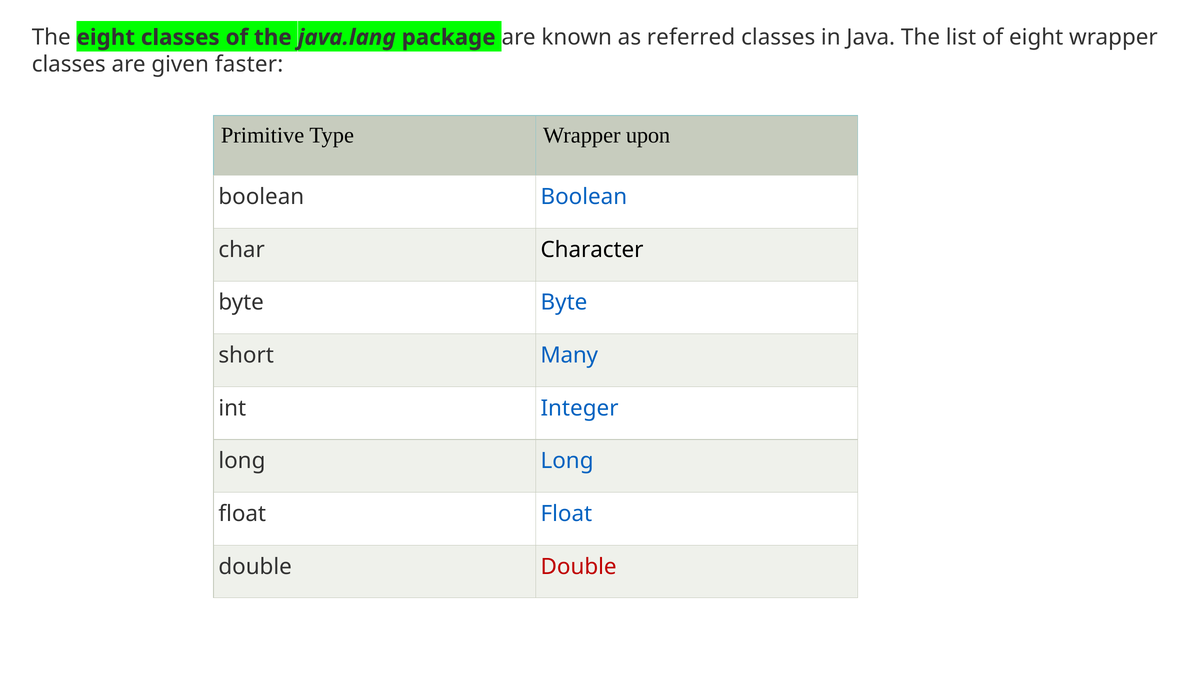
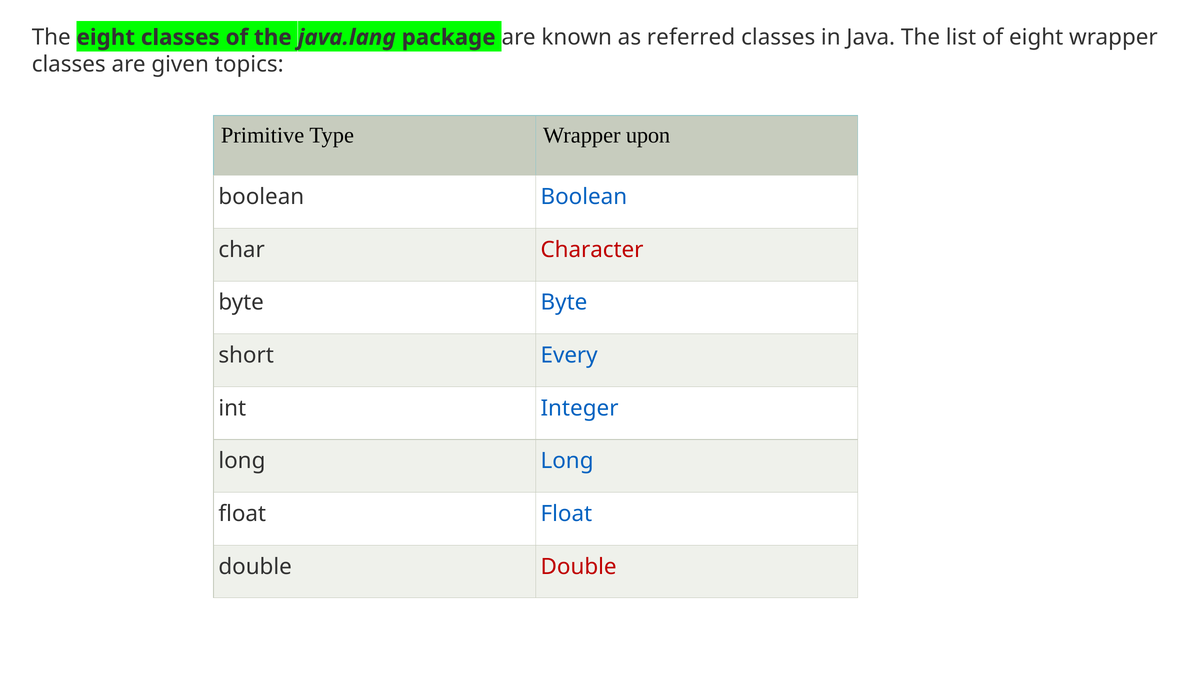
faster: faster -> topics
Character colour: black -> red
Many: Many -> Every
